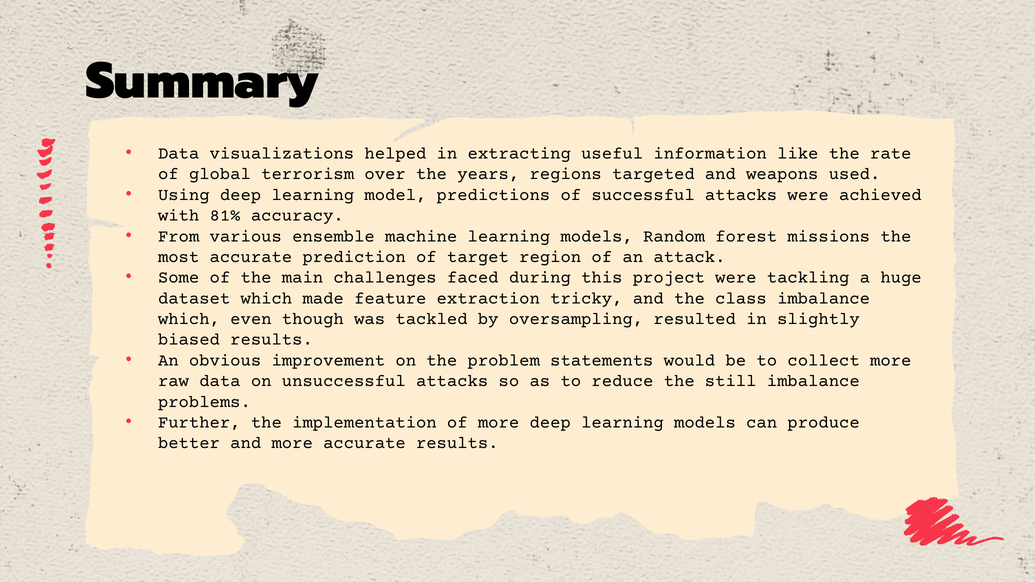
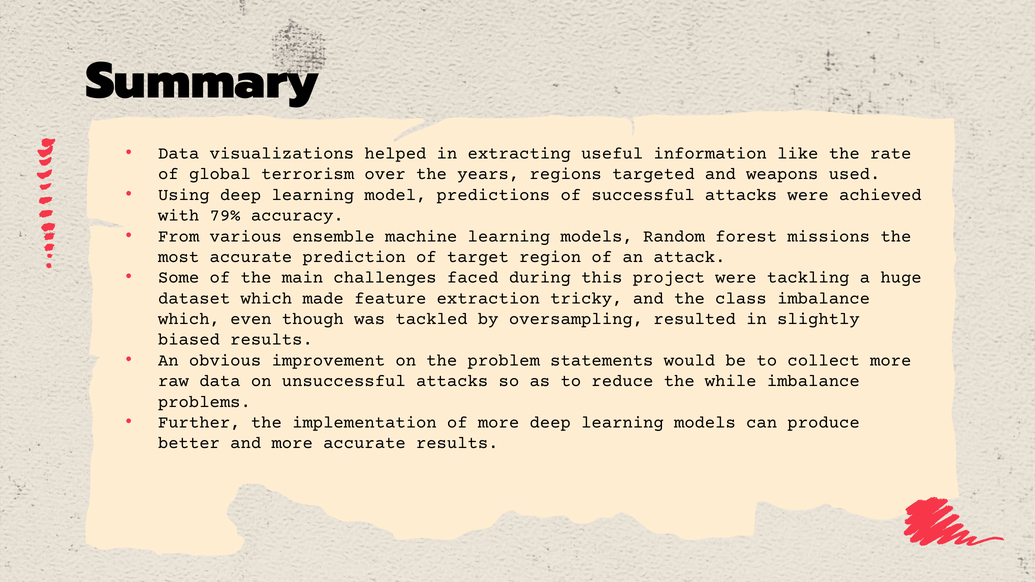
81%: 81% -> 79%
still: still -> while
